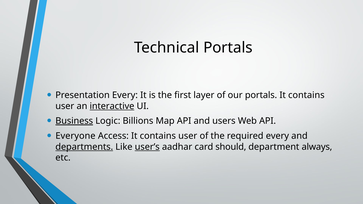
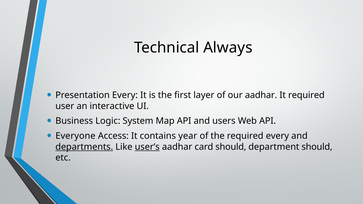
Technical Portals: Portals -> Always
our portals: portals -> aadhar
contains at (306, 95): contains -> required
interactive underline: present -> none
Business underline: present -> none
Billions: Billions -> System
Access It contains user: user -> year
department always: always -> should
